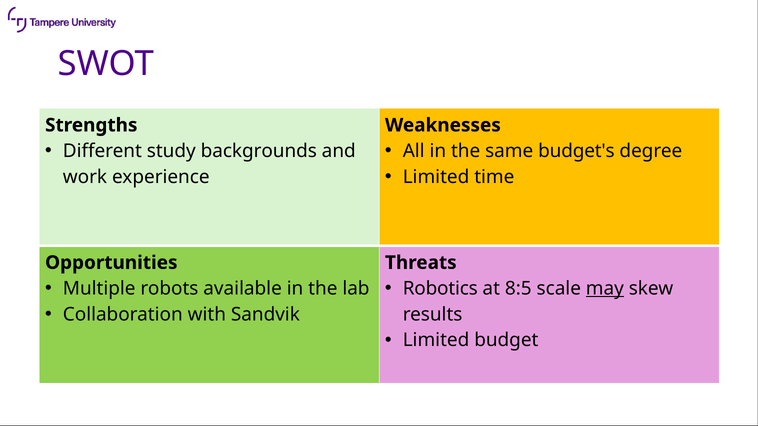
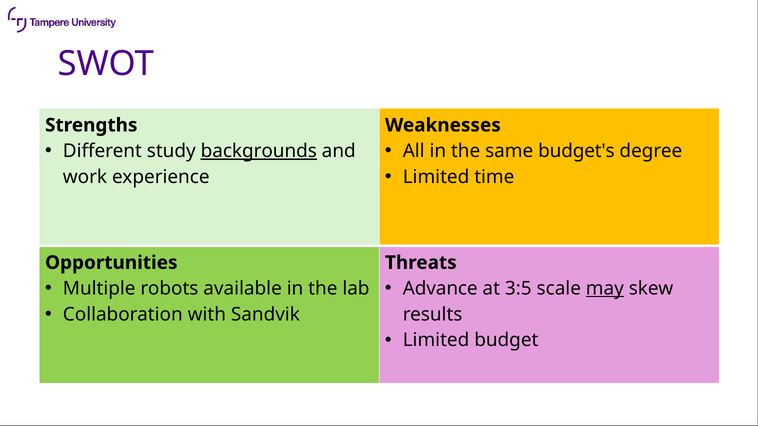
backgrounds underline: none -> present
Robotics: Robotics -> Advance
8:5: 8:5 -> 3:5
